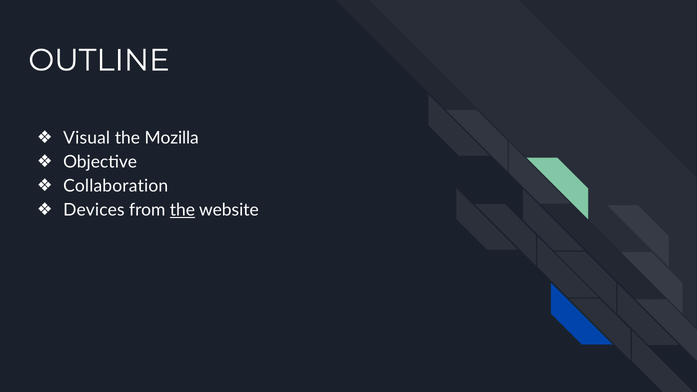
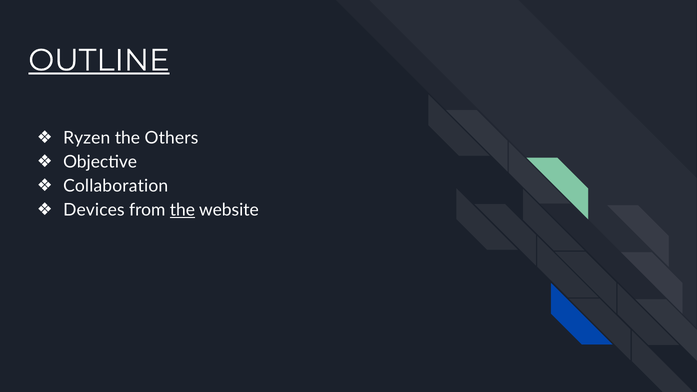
OUTLINE underline: none -> present
Visual: Visual -> Ryzen
Mozilla: Mozilla -> Others
